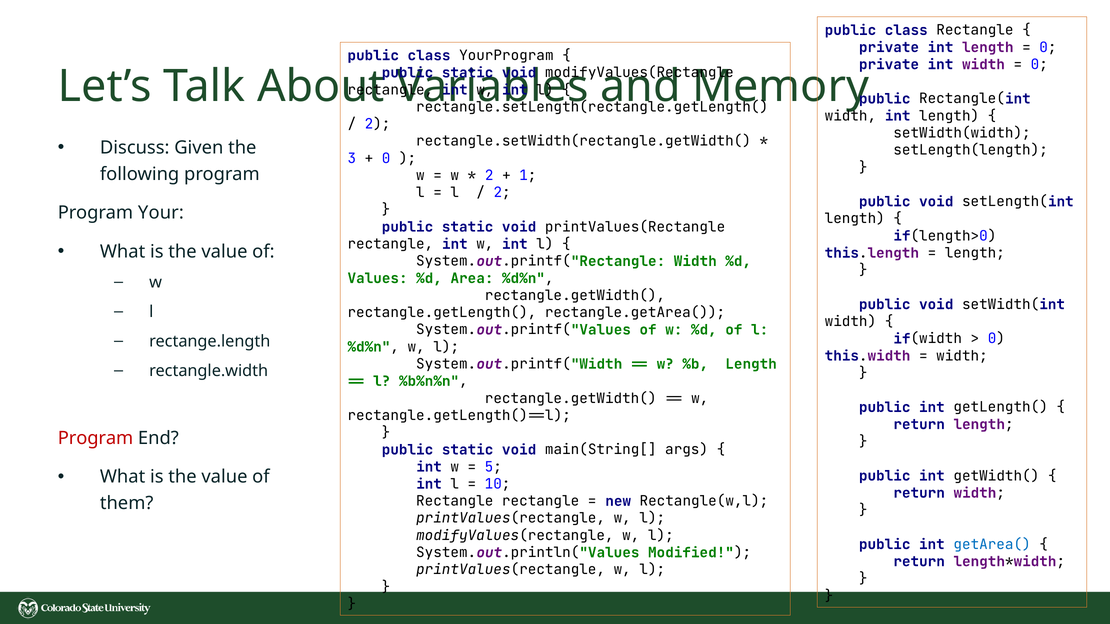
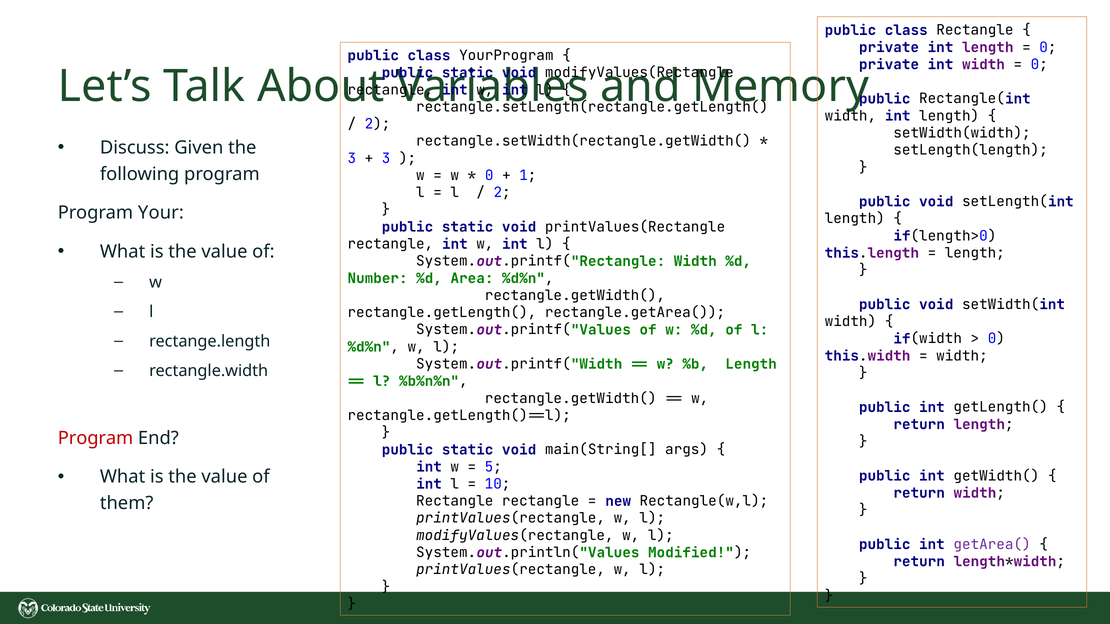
0 at (386, 158): 0 -> 3
2 at (489, 176): 2 -> 0
Values: Values -> Number
getArea( colour: blue -> purple
